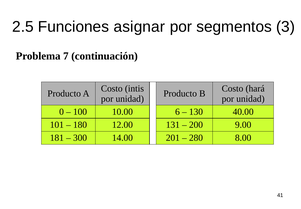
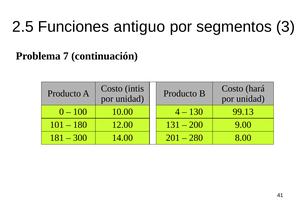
asignar: asignar -> antiguo
6: 6 -> 4
40.00: 40.00 -> 99.13
